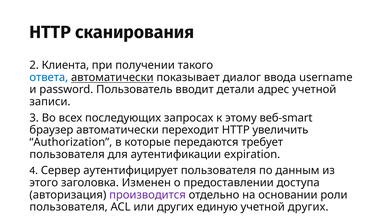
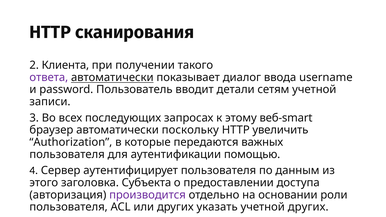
ответа colour: blue -> purple
адрес: адрес -> сетям
переходит: переходит -> поскольку
требует: требует -> важных
expiration: expiration -> помощью
Изменен: Изменен -> Субъекта
единую: единую -> указать
